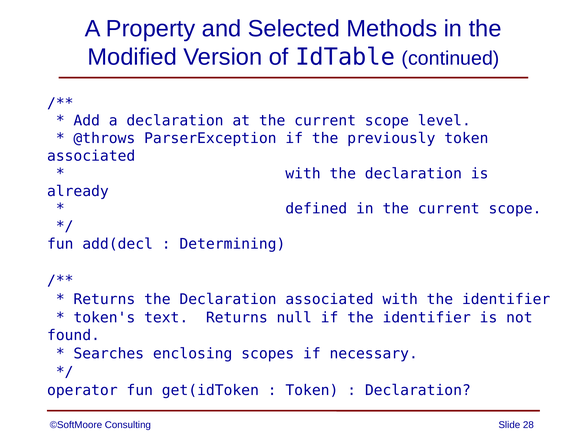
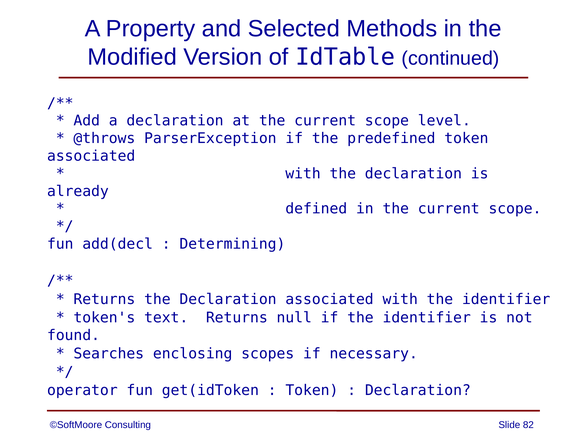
previously: previously -> predefined
28: 28 -> 82
